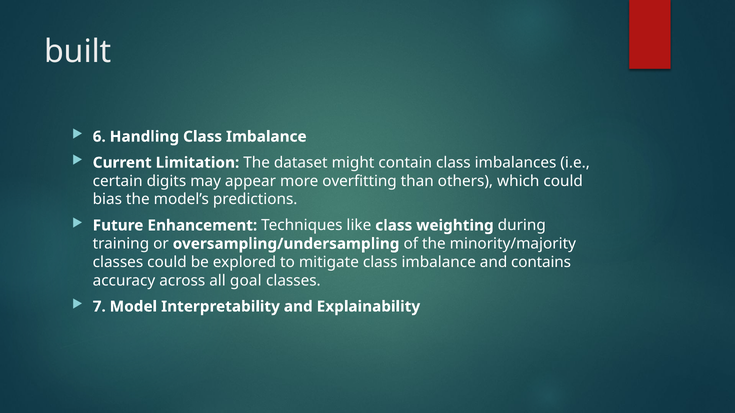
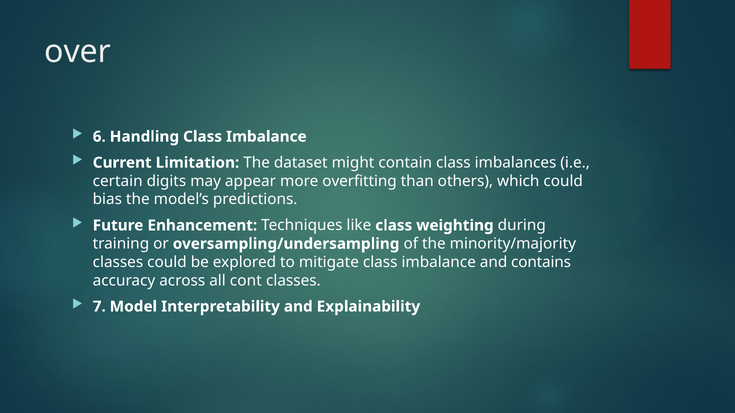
built: built -> over
goal: goal -> cont
